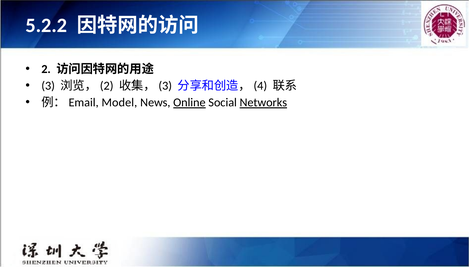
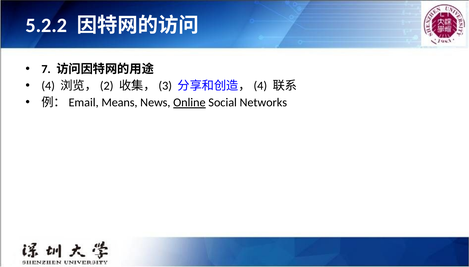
2: 2 -> 7
3: 3 -> 4
Model: Model -> Means
Networks underline: present -> none
